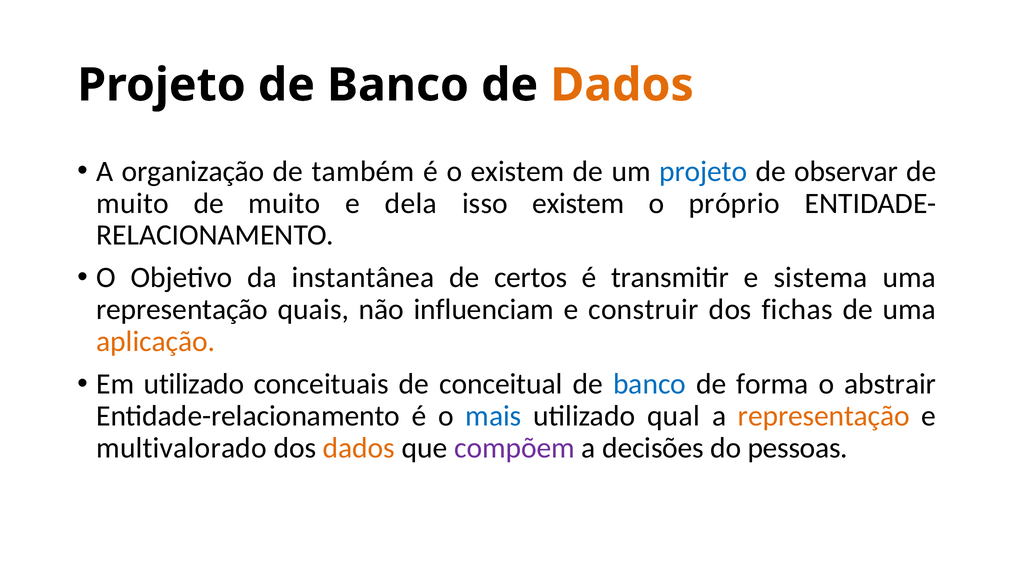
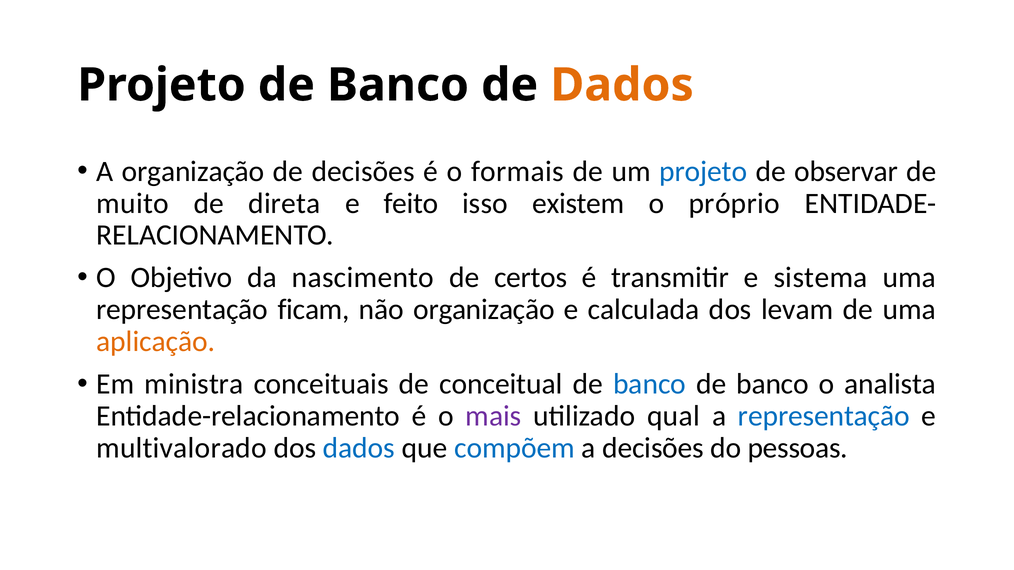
de também: também -> decisões
o existem: existem -> formais
muito at (284, 203): muito -> direta
dela: dela -> feito
instantânea: instantânea -> nascimento
quais: quais -> ficam
não influenciam: influenciam -> organização
construir: construir -> calculada
fichas: fichas -> levam
Em utilizado: utilizado -> ministra
forma at (772, 384): forma -> banco
abstrair: abstrair -> analista
mais colour: blue -> purple
representação at (824, 416) colour: orange -> blue
dados at (359, 448) colour: orange -> blue
compõem colour: purple -> blue
